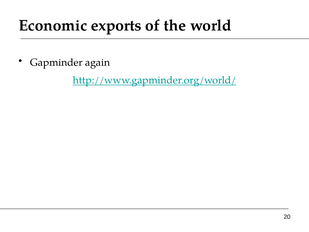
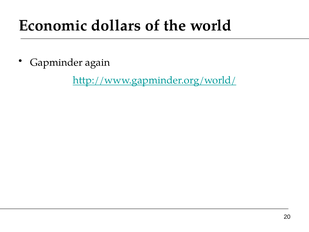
exports: exports -> dollars
